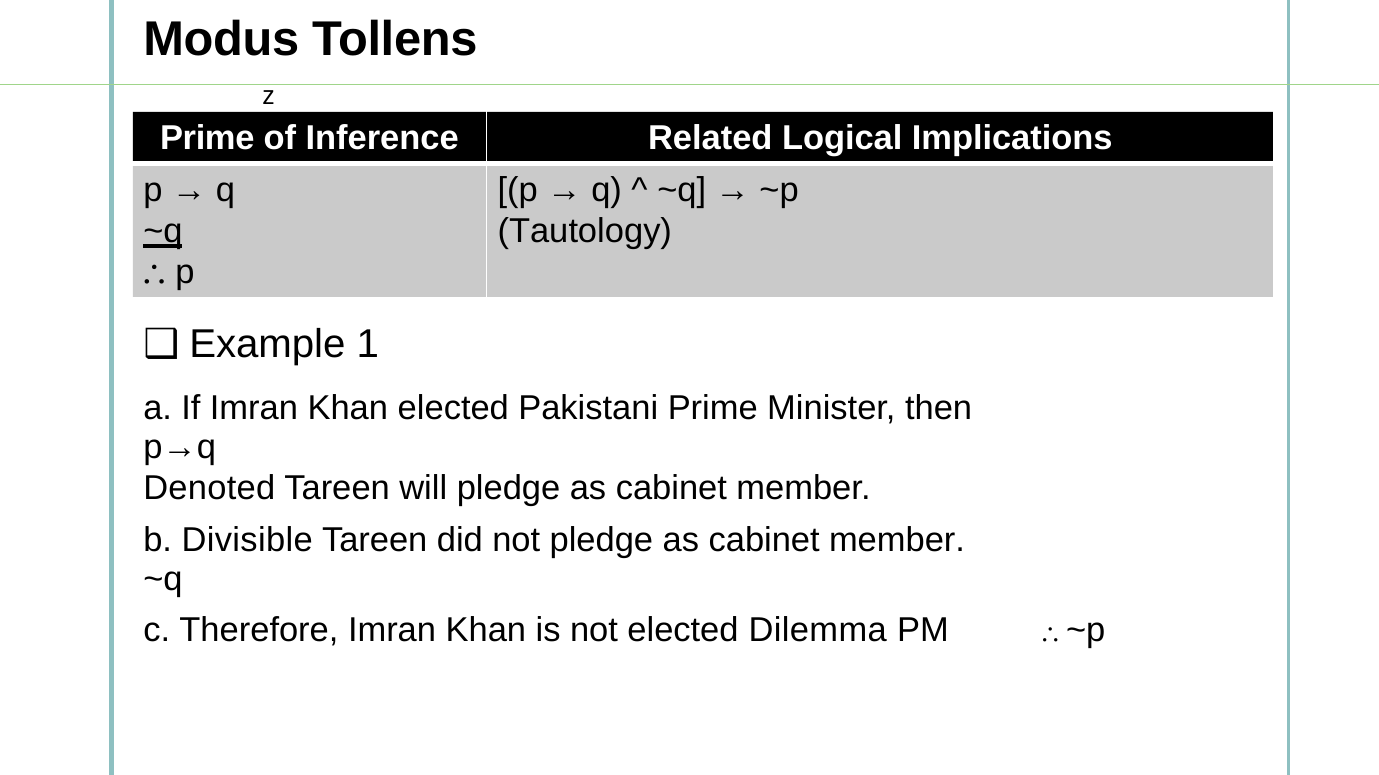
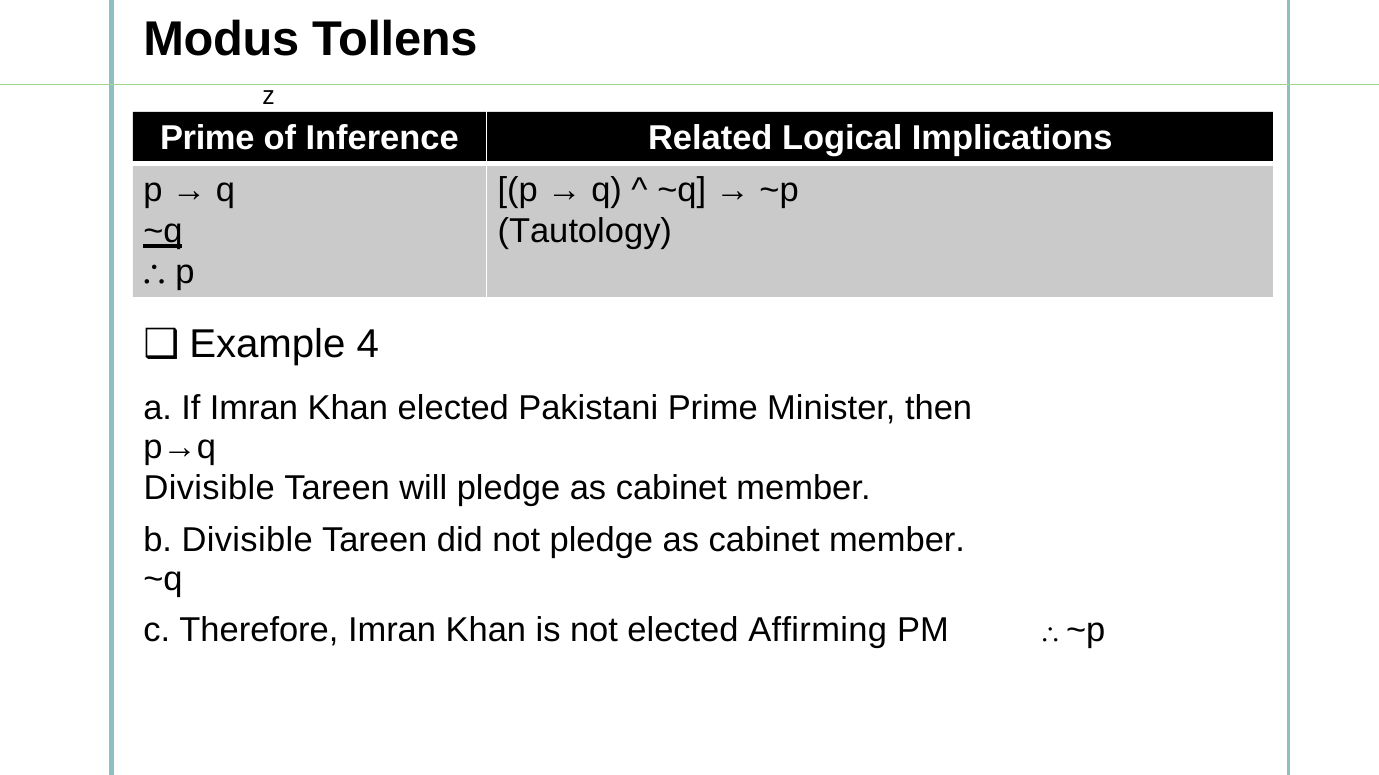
1: 1 -> 4
Denoted at (209, 489): Denoted -> Divisible
Dilemma: Dilemma -> Affirming
